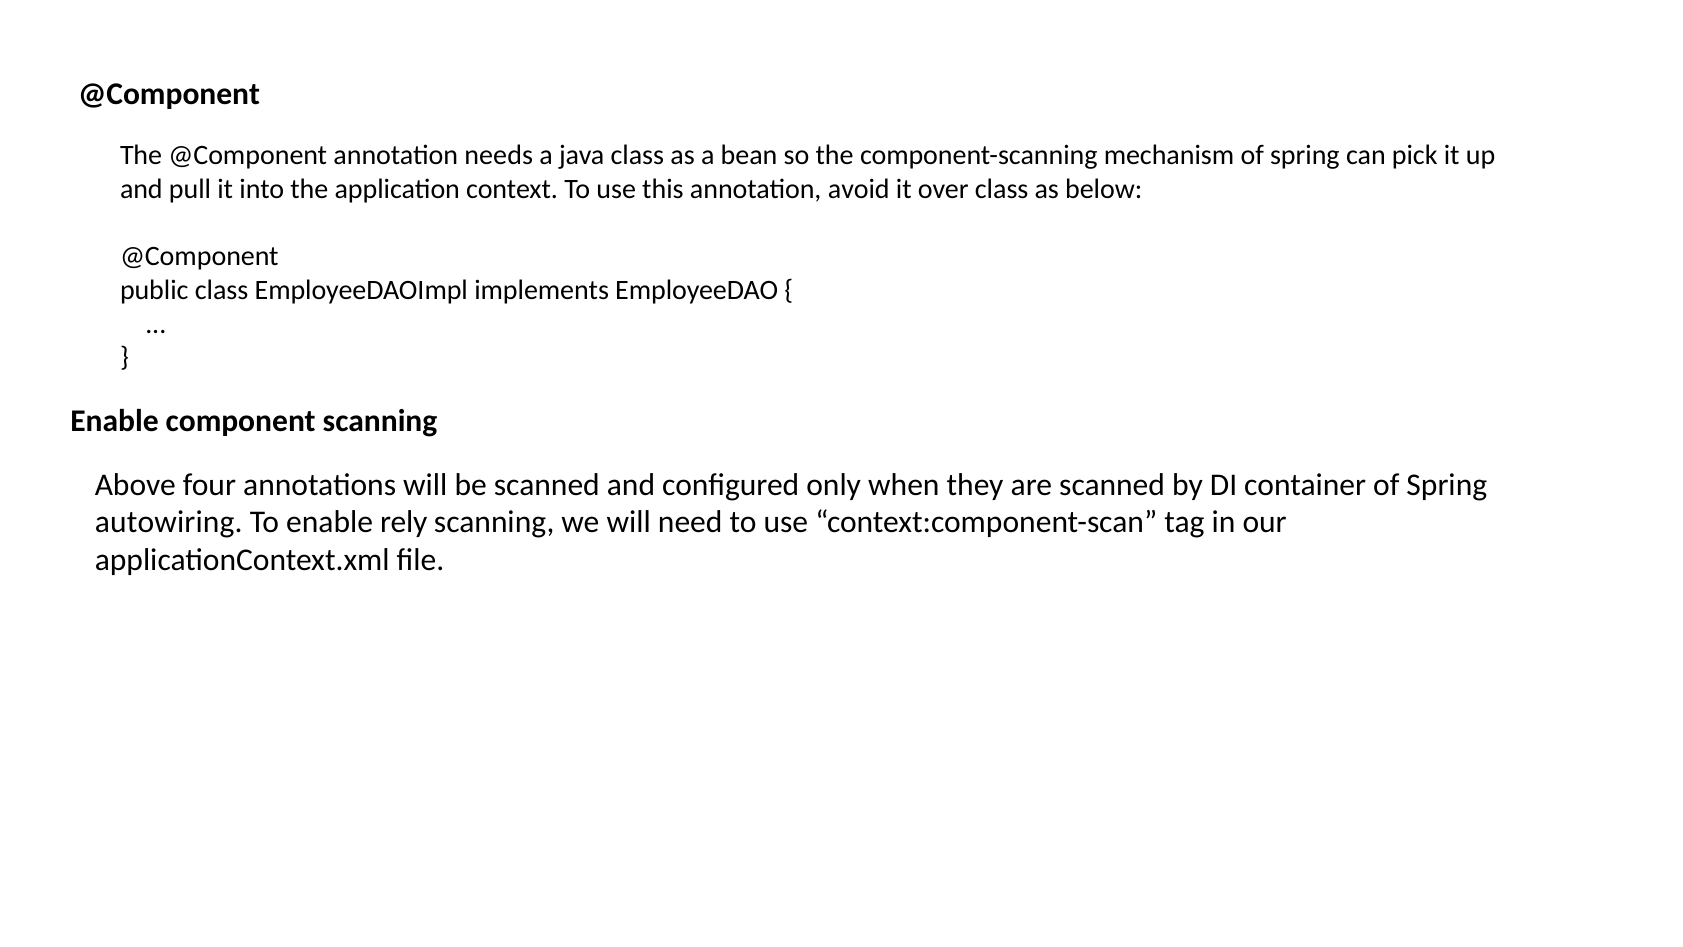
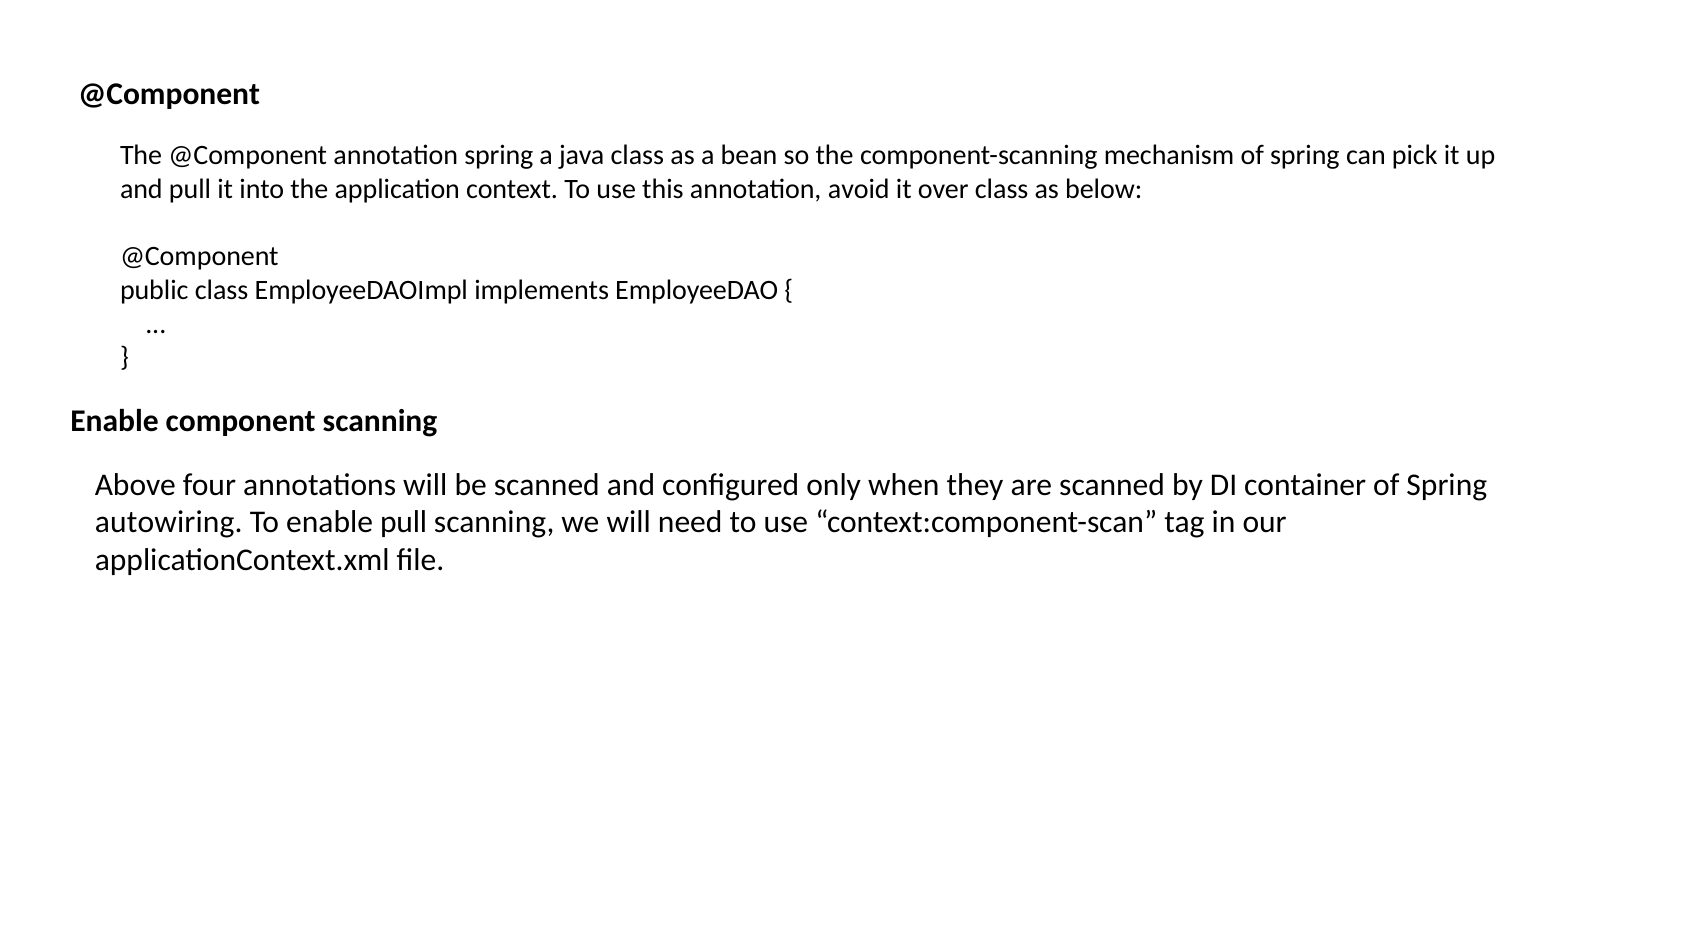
annotation needs: needs -> spring
enable rely: rely -> pull
